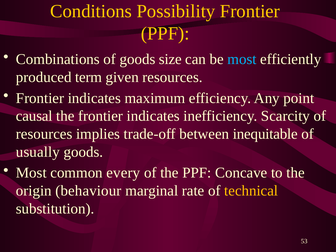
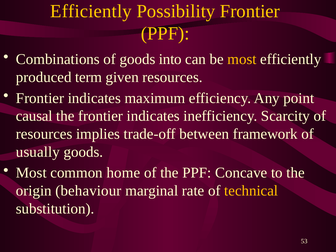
Conditions at (91, 11): Conditions -> Efficiently
size: size -> into
most at (242, 59) colour: light blue -> yellow
inequitable: inequitable -> framework
every: every -> home
